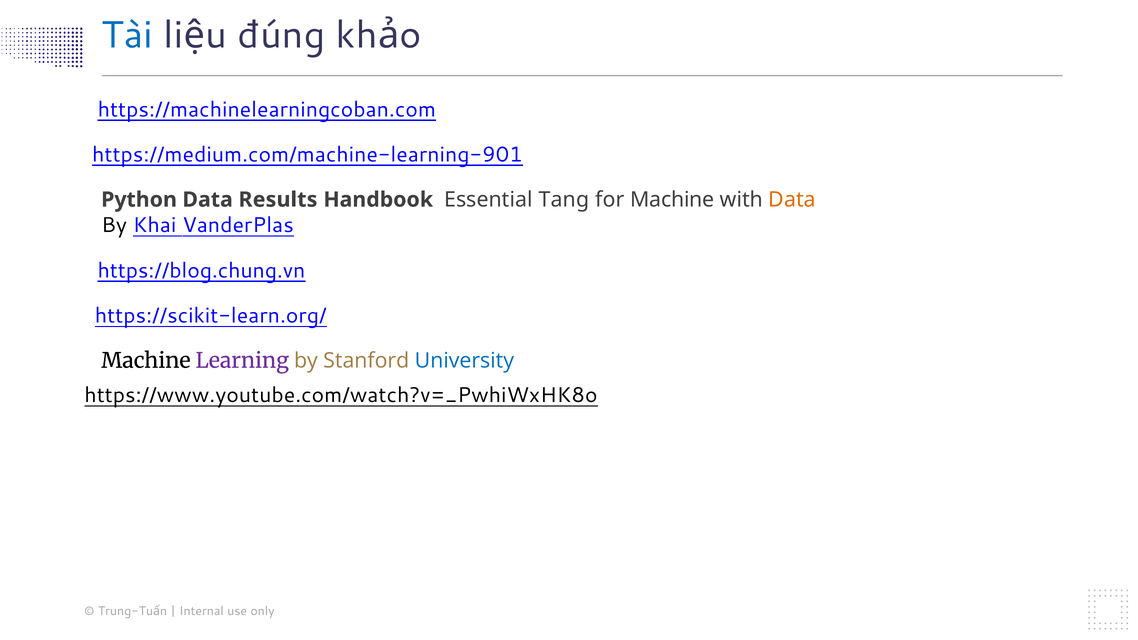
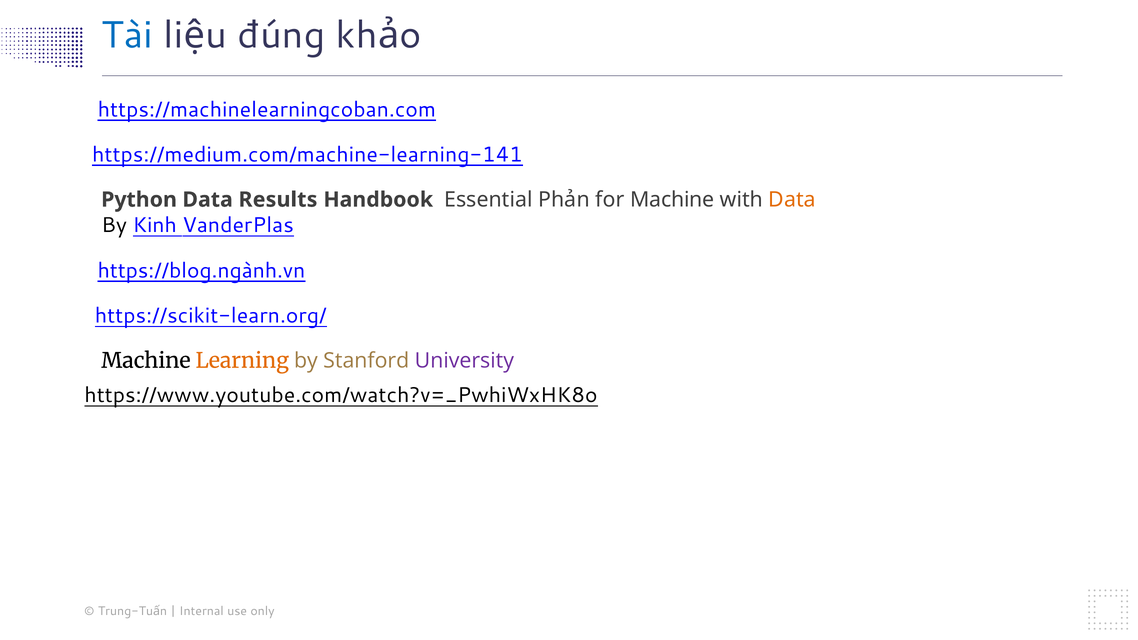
https://medium.com/machine-learning-901: https://medium.com/machine-learning-901 -> https://medium.com/machine-learning-141
Tang: Tang -> Phản
Khai: Khai -> Kinh
https://blog.chung.vn: https://blog.chung.vn -> https://blog.ngành.vn
Learning colour: purple -> orange
University colour: blue -> purple
